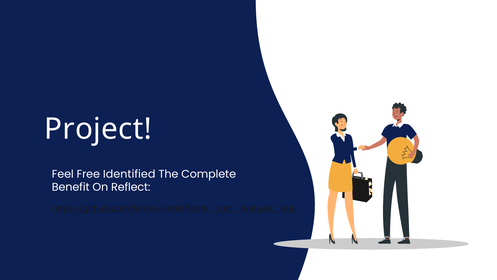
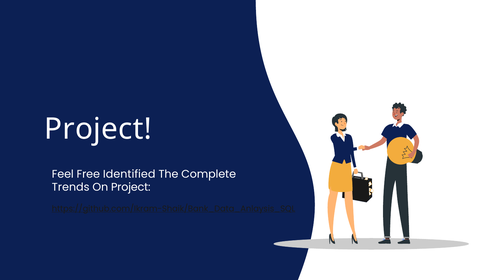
Benefit: Benefit -> Trends
On Reflect: Reflect -> Project
